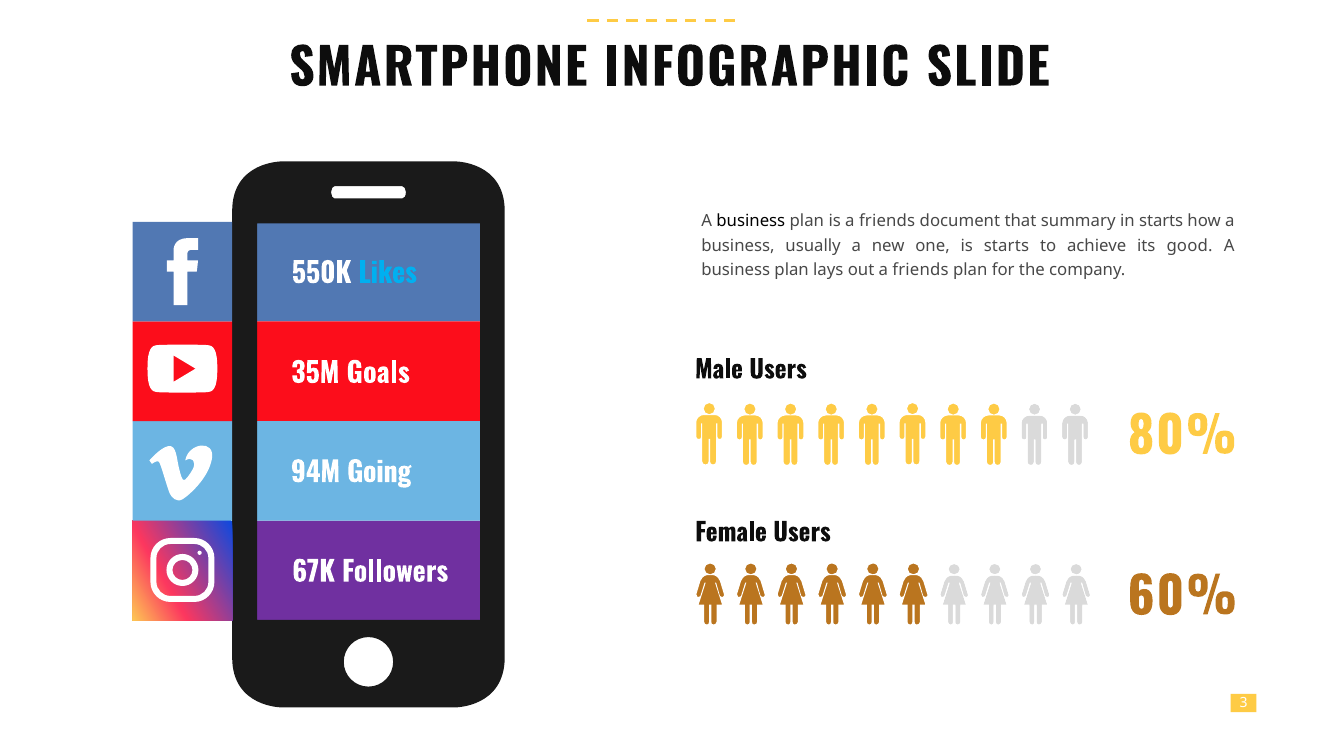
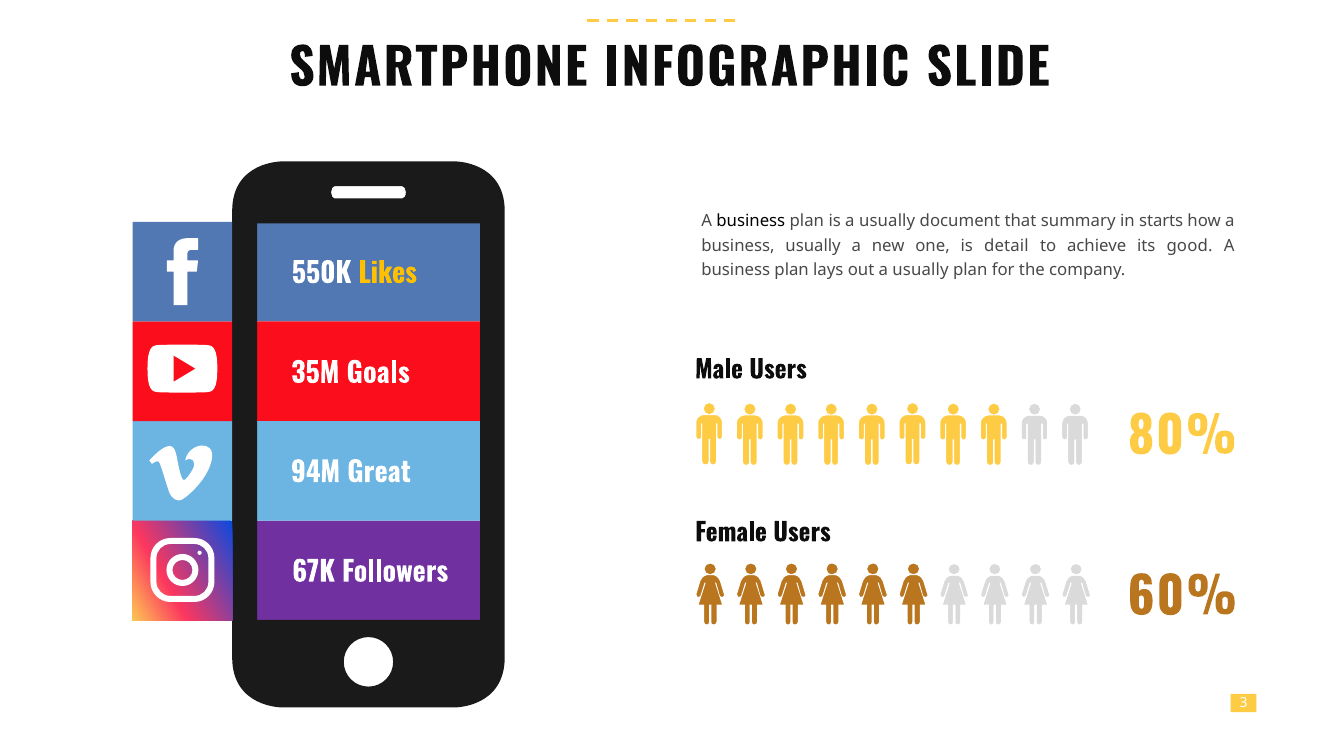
is a friends: friends -> usually
is starts: starts -> detail
Likes colour: light blue -> yellow
out a friends: friends -> usually
Going: Going -> Great
